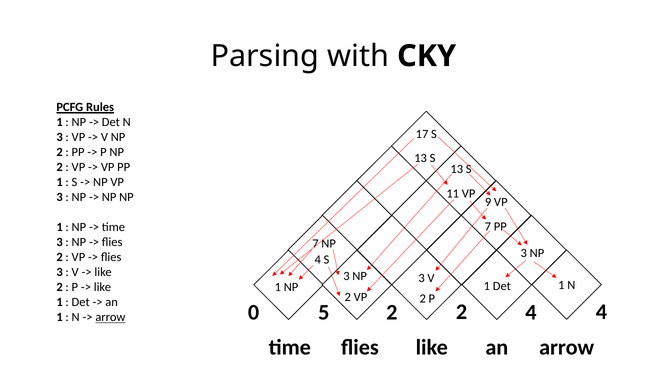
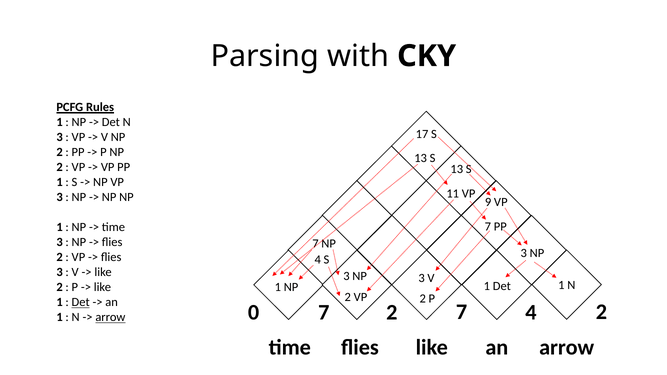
Det at (81, 303) underline: none -> present
0 5: 5 -> 7
2 2: 2 -> 7
4 at (601, 312): 4 -> 2
